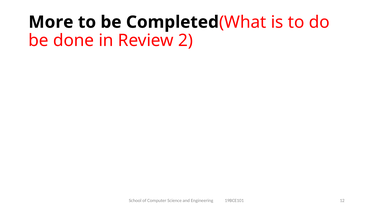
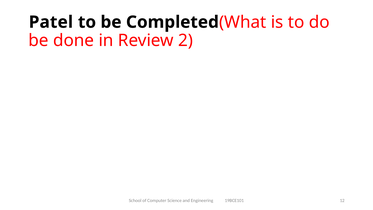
More: More -> Patel
